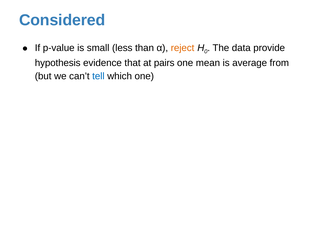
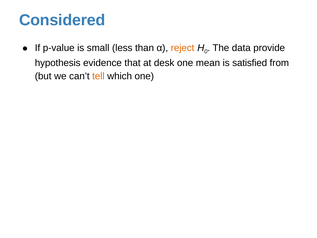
pairs: pairs -> desk
average: average -> satisfied
tell colour: blue -> orange
